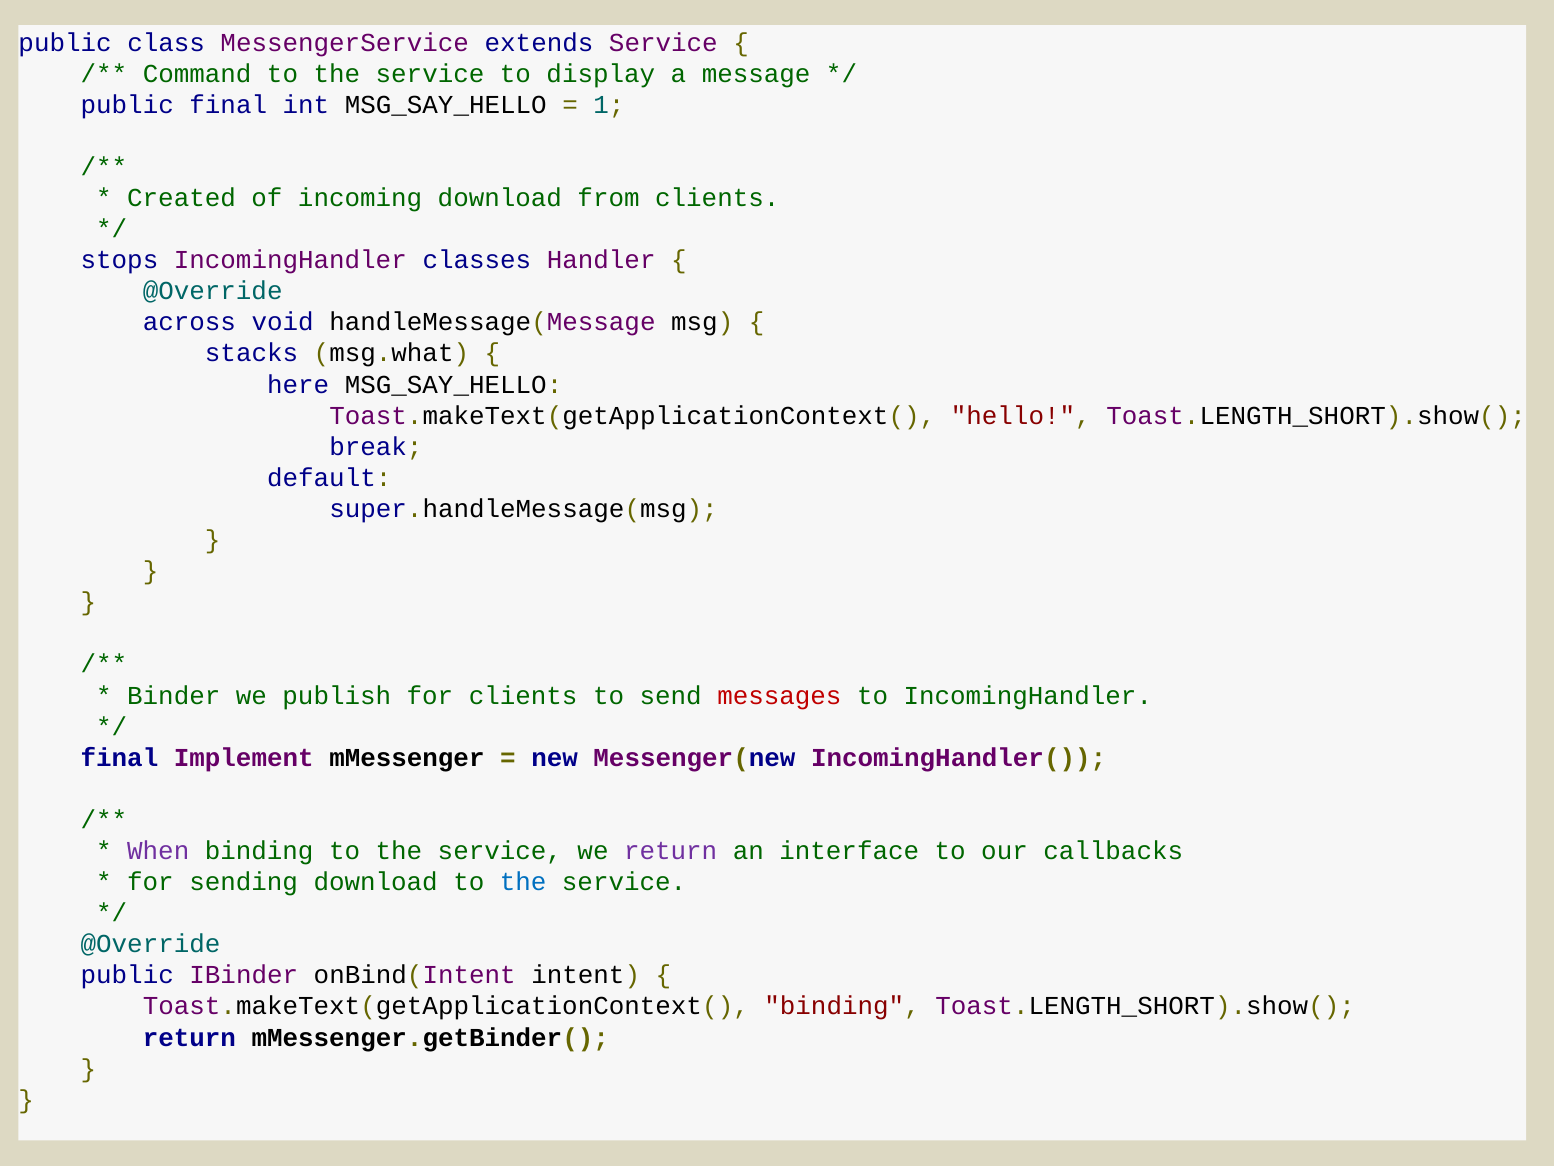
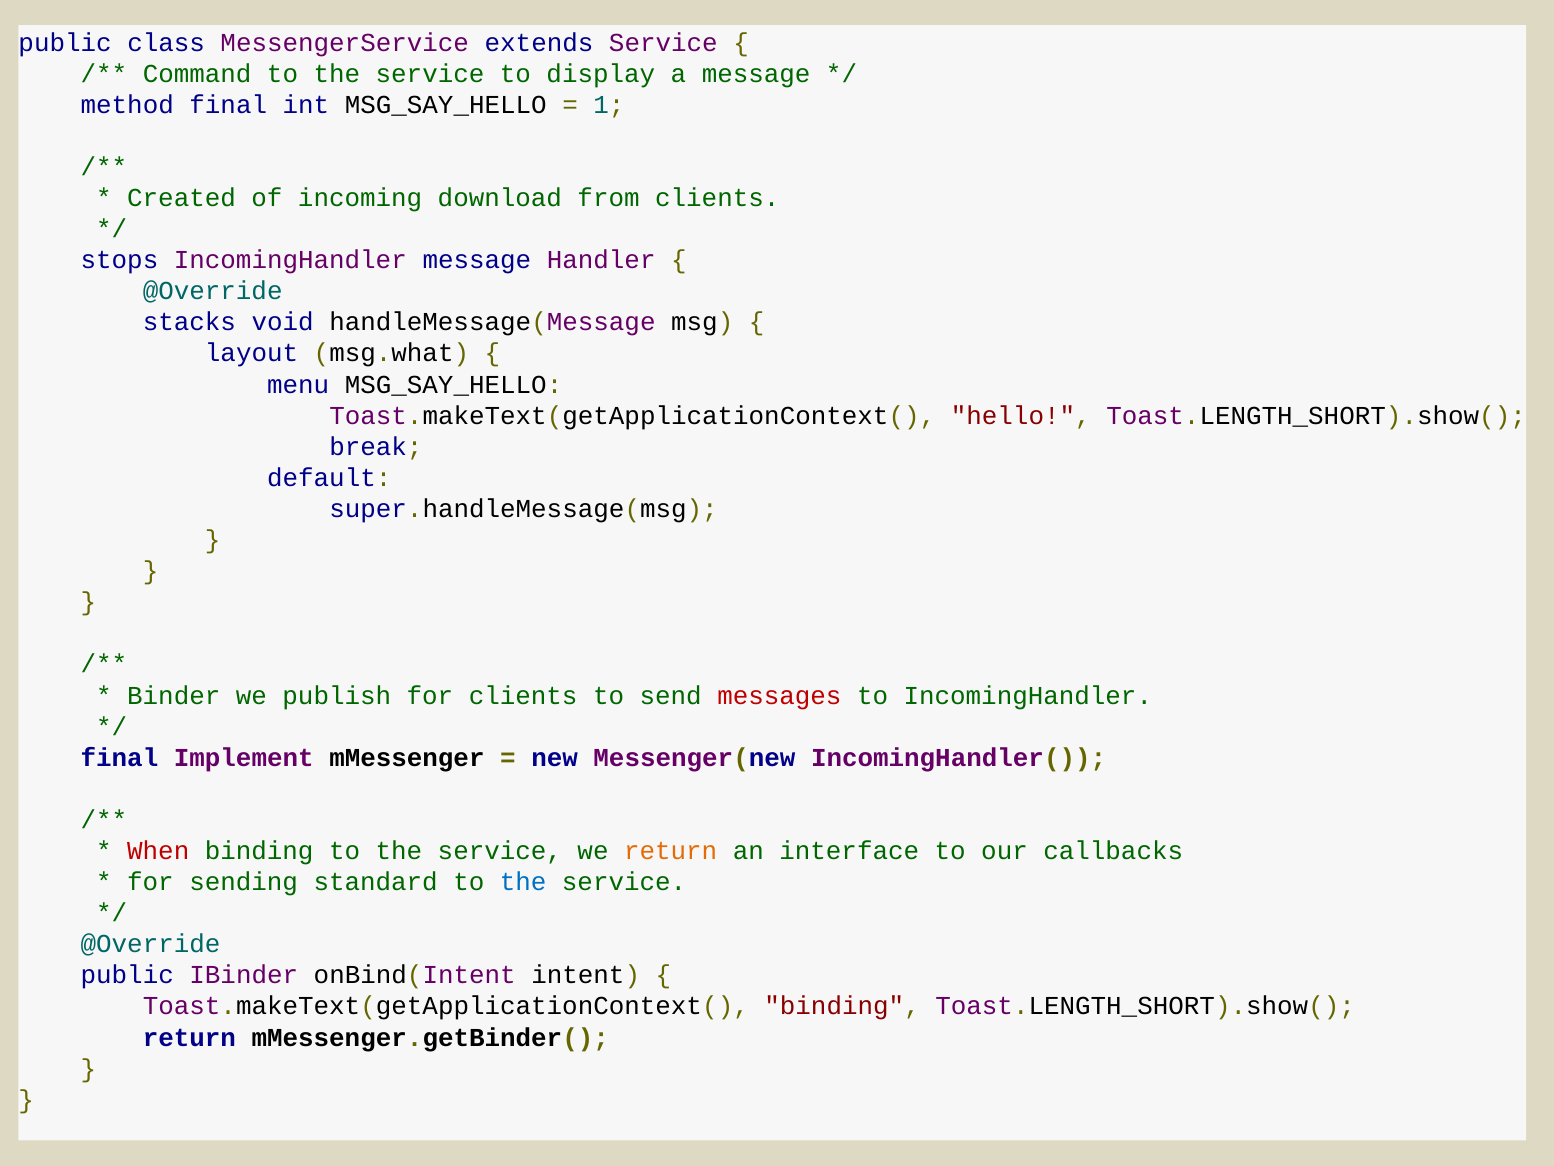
public at (127, 105): public -> method
IncomingHandler classes: classes -> message
across: across -> stacks
stacks: stacks -> layout
here: here -> menu
When colour: purple -> red
return at (671, 851) colour: purple -> orange
sending download: download -> standard
